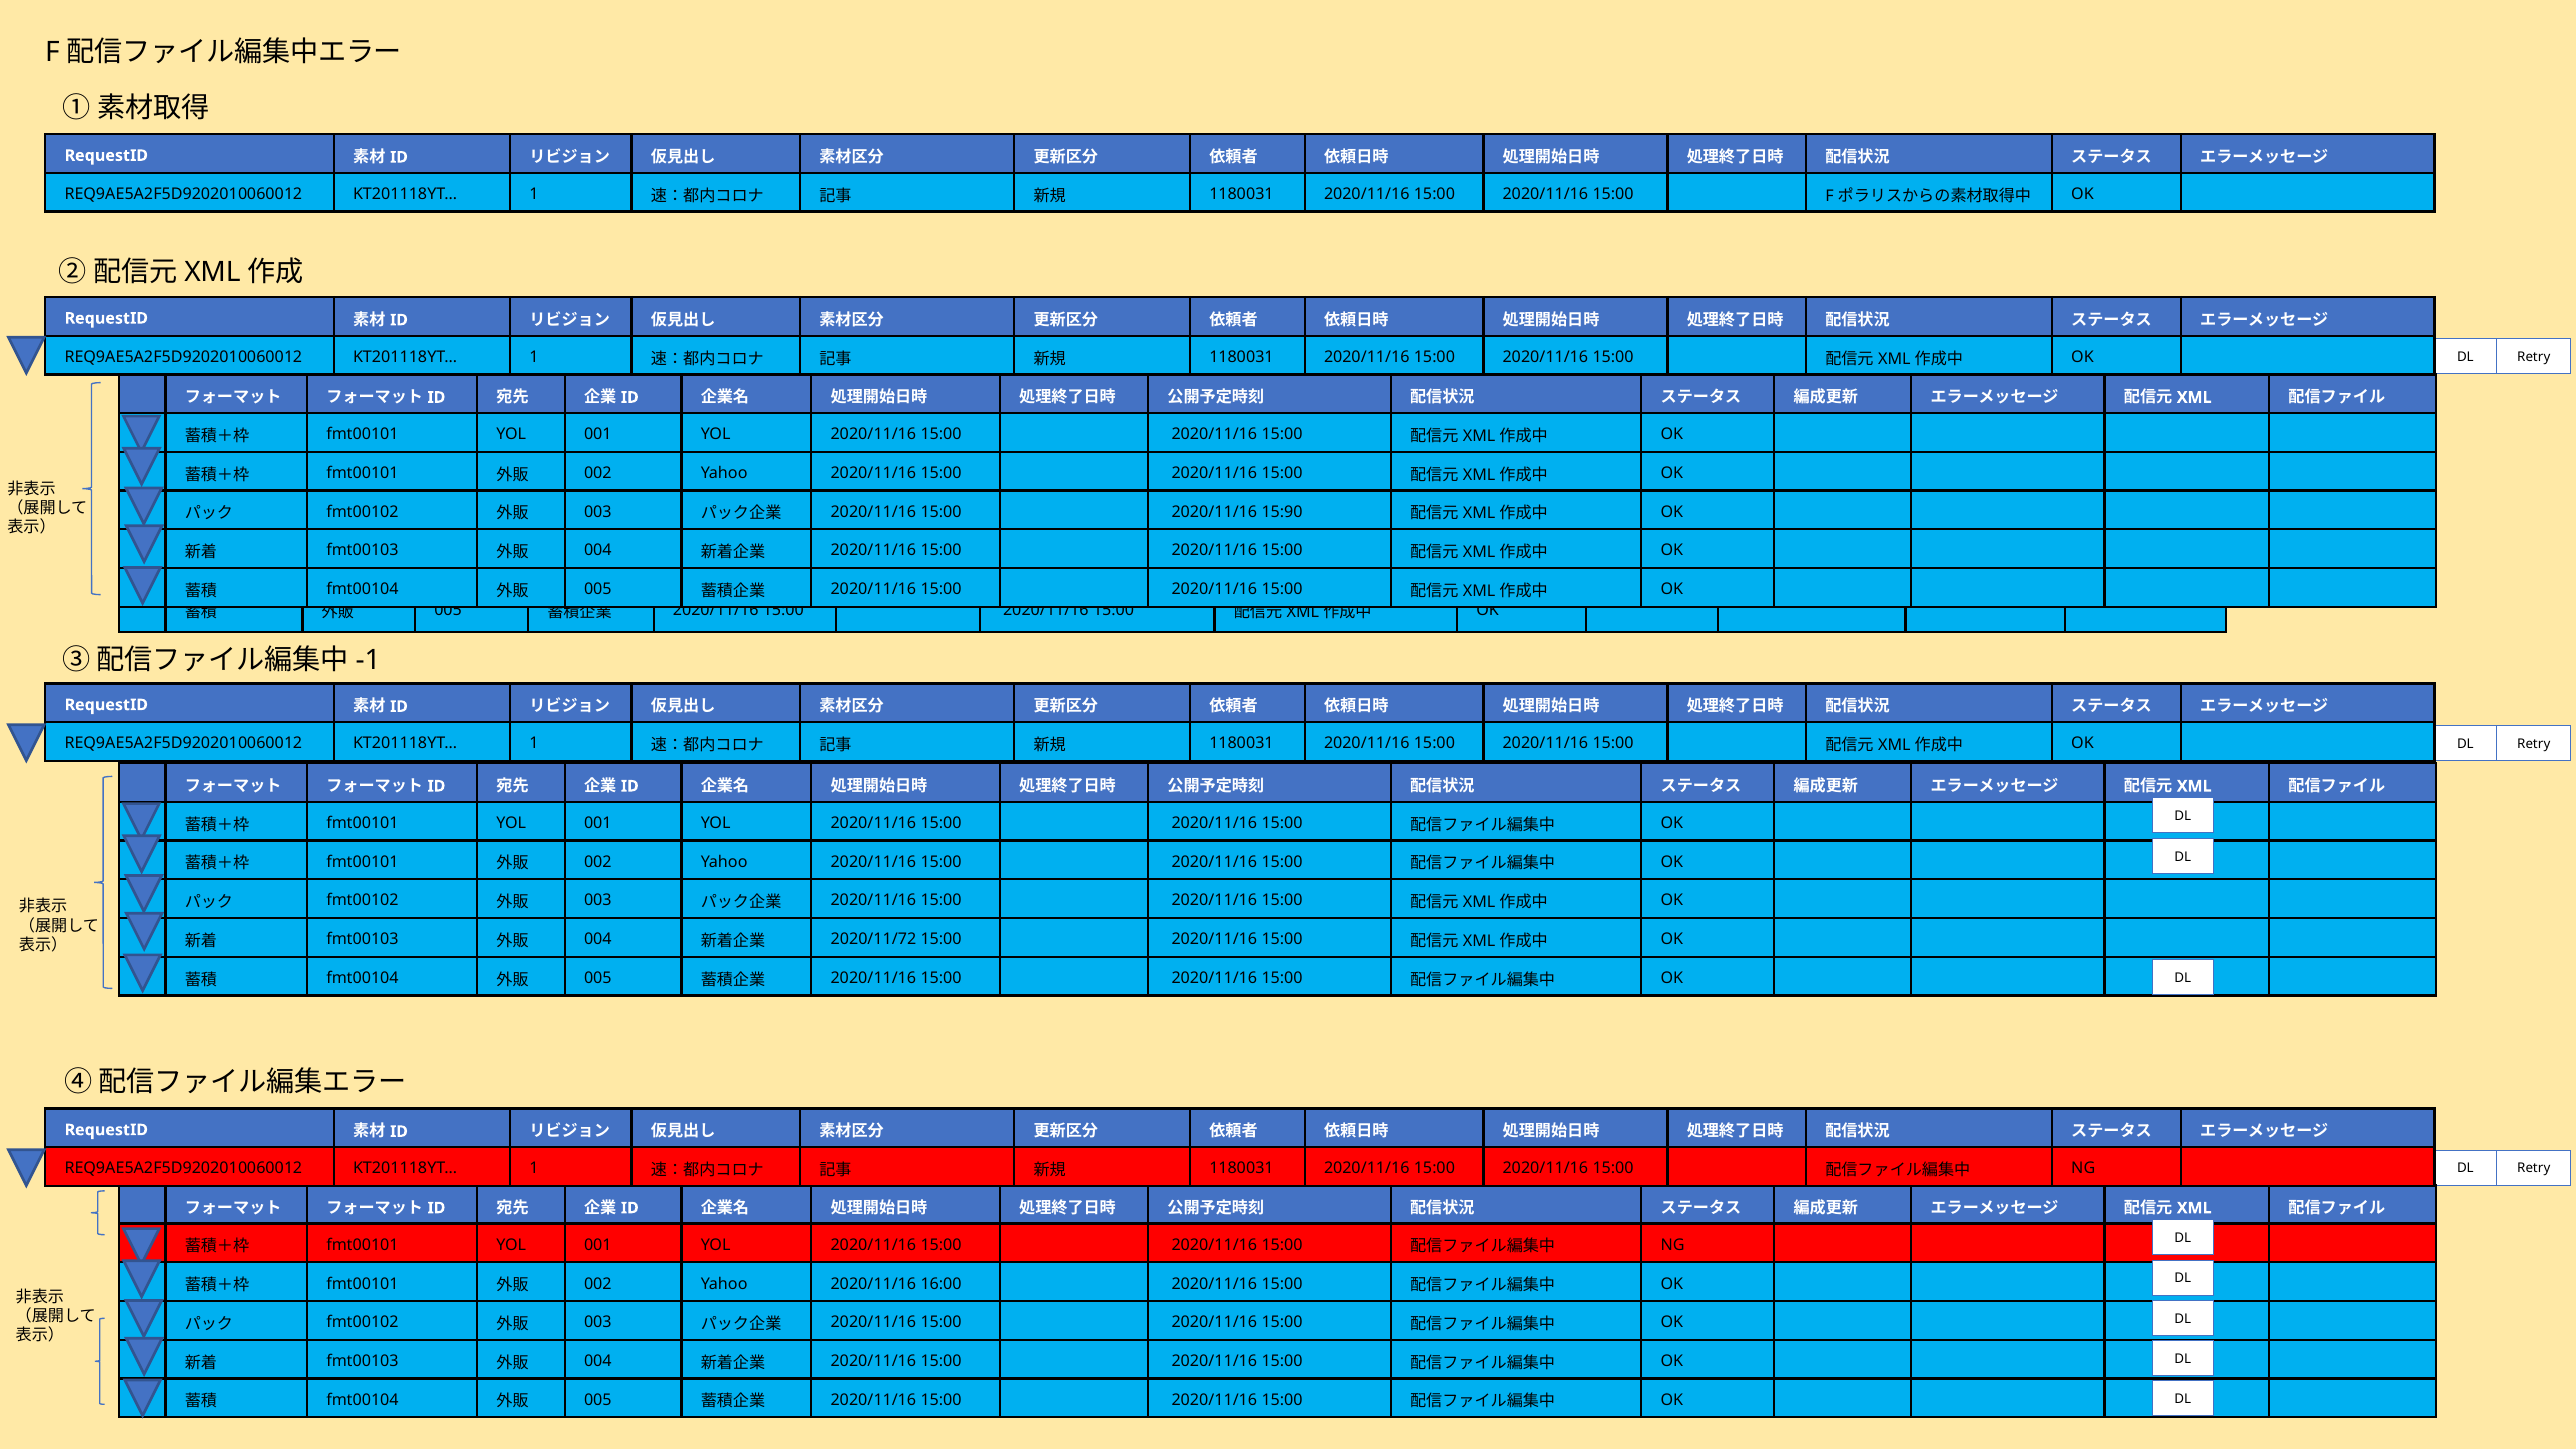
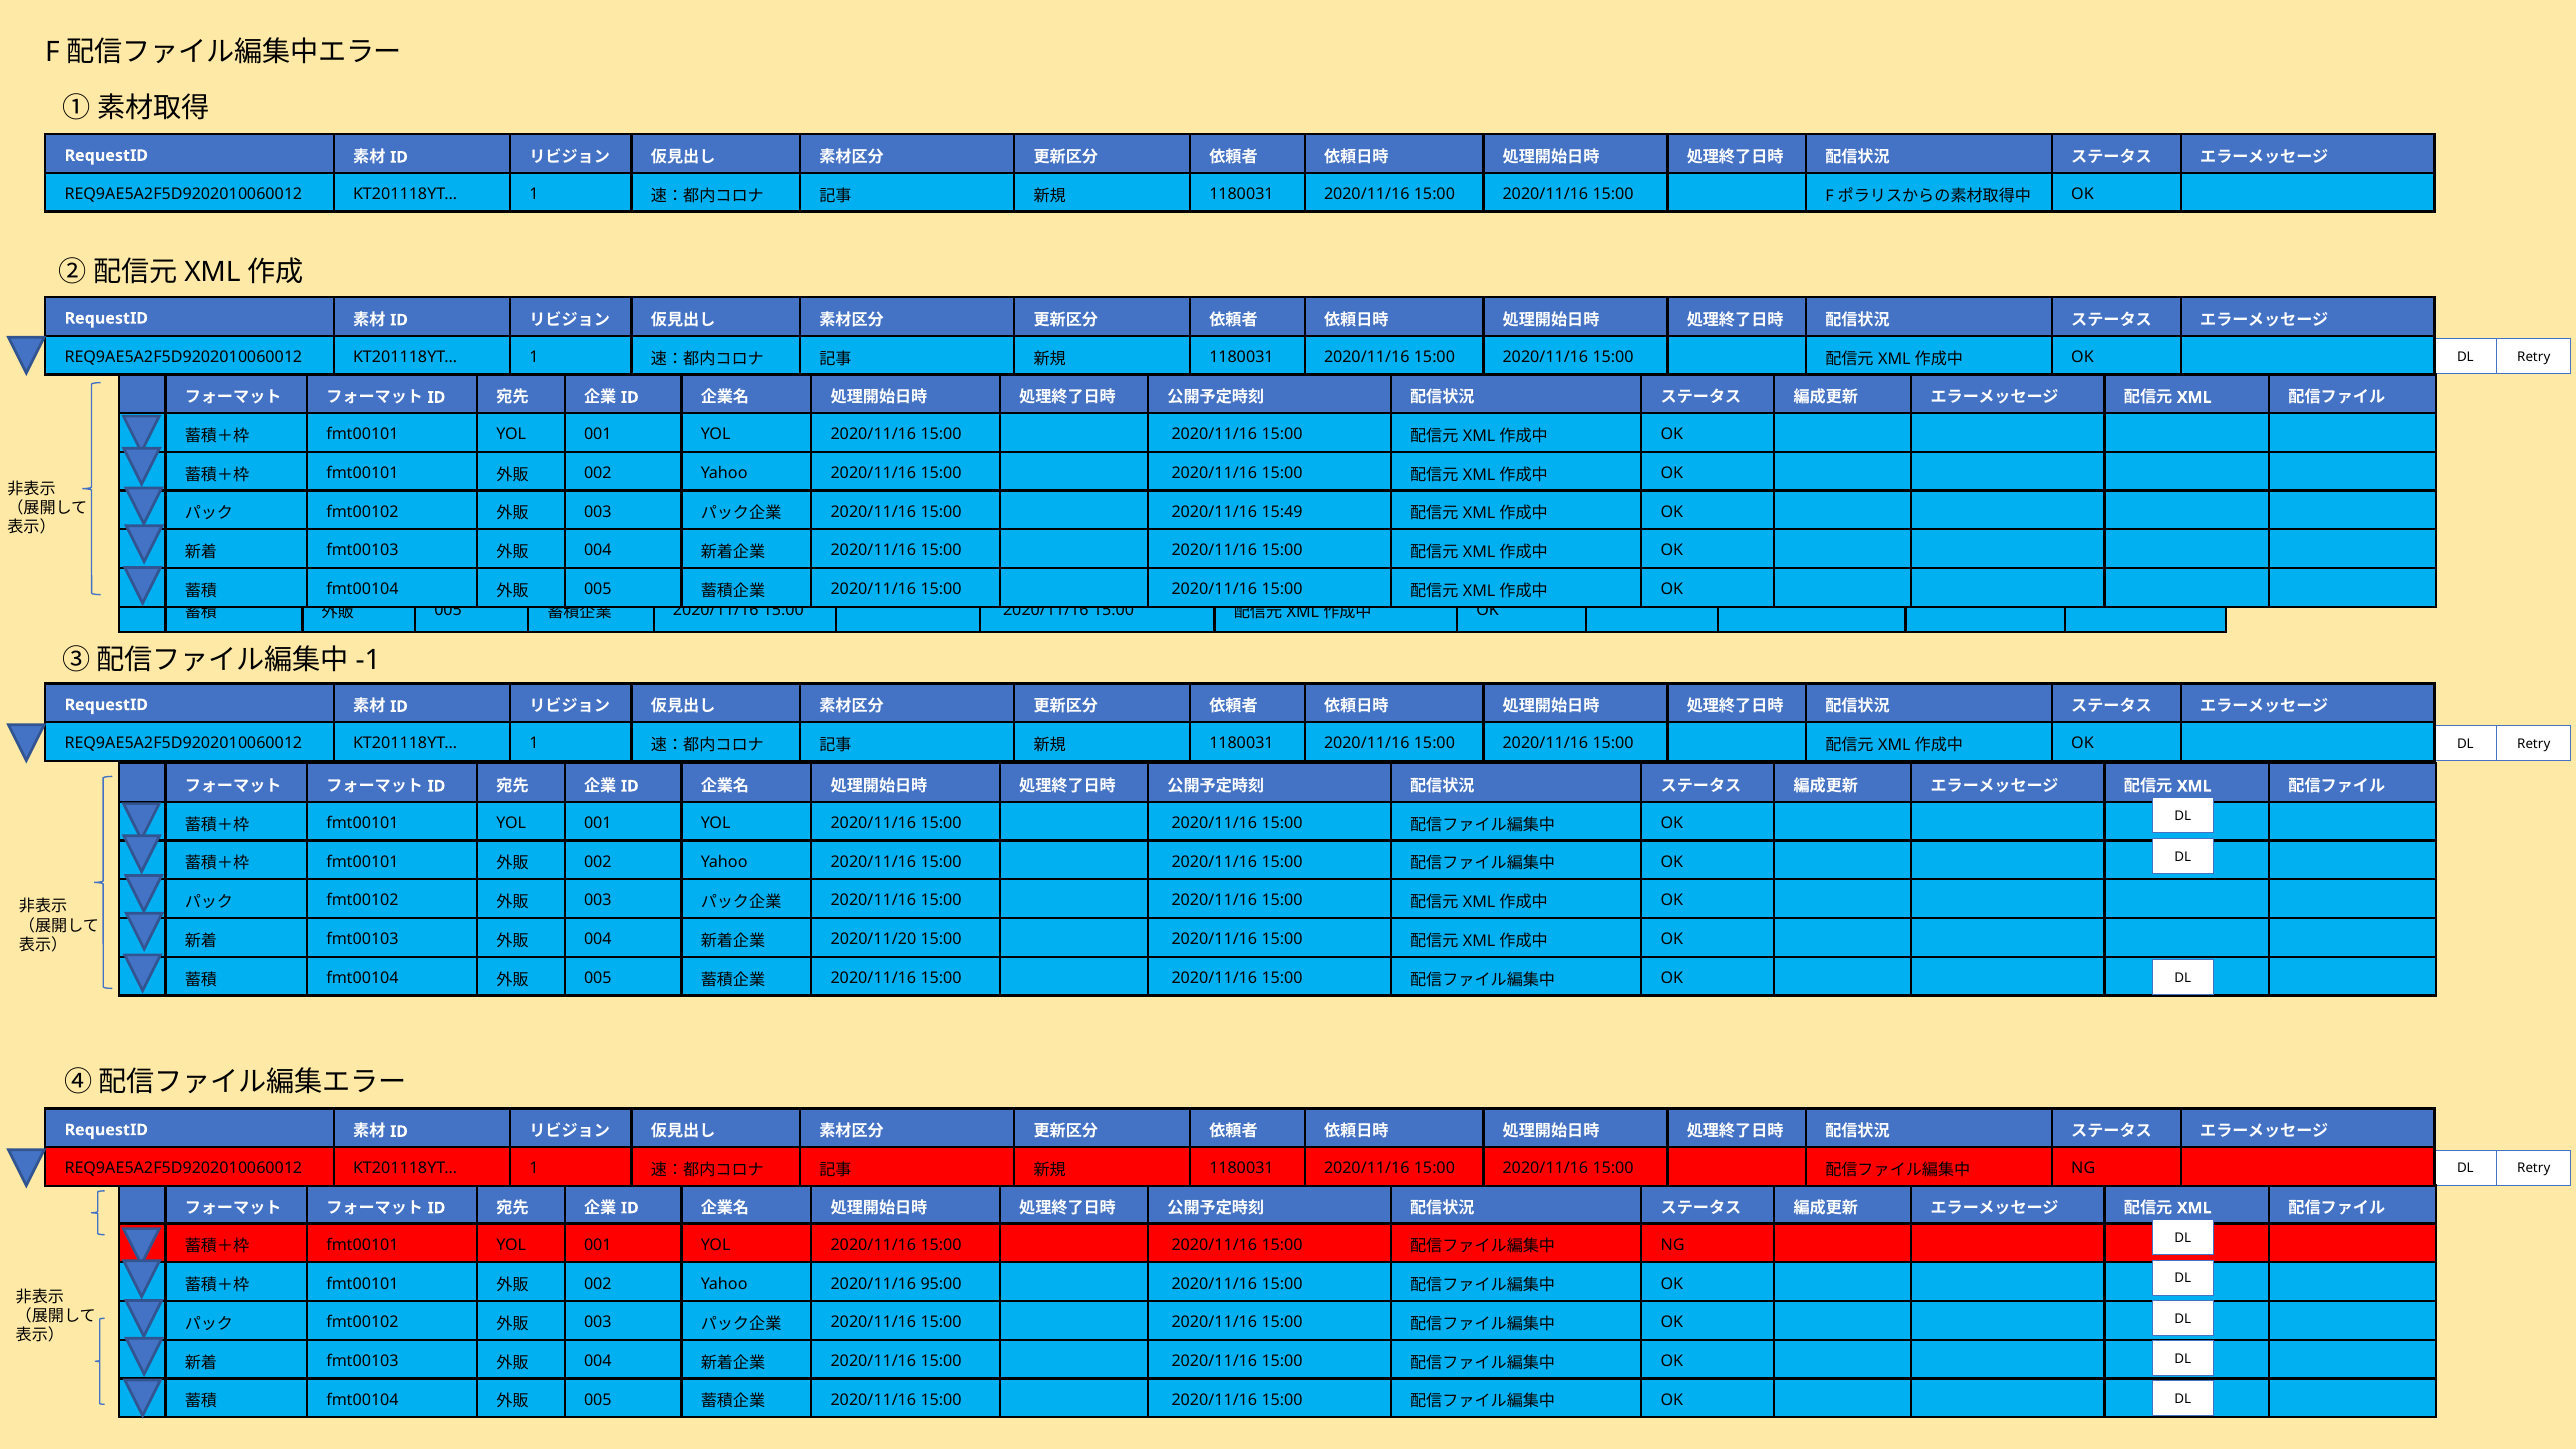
15:90: 15:90 -> 15:49
2020/11/72: 2020/11/72 -> 2020/11/20
16:00: 16:00 -> 95:00
